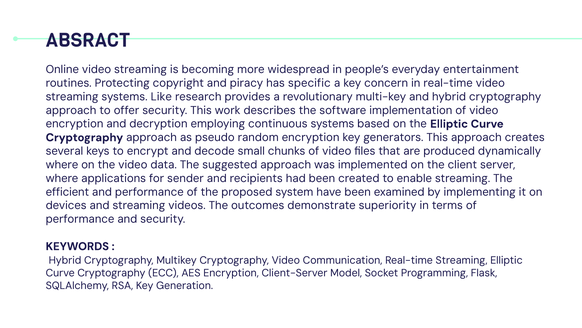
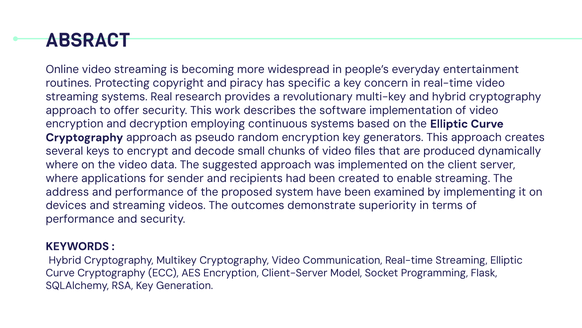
Like: Like -> Real
efficient: efficient -> address
